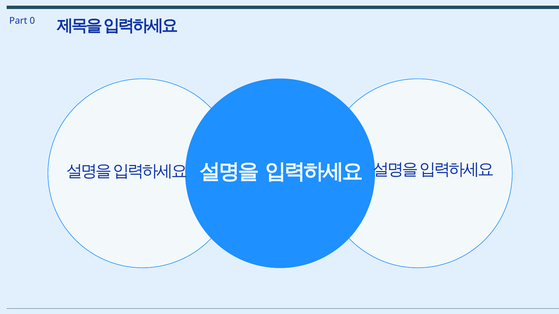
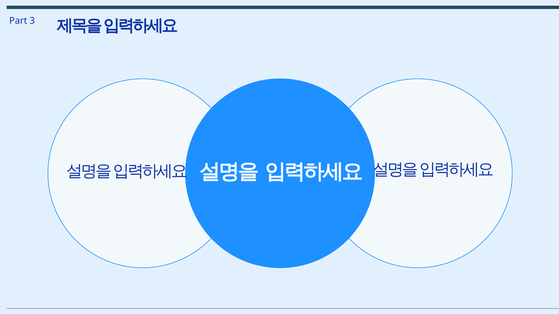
0: 0 -> 3
